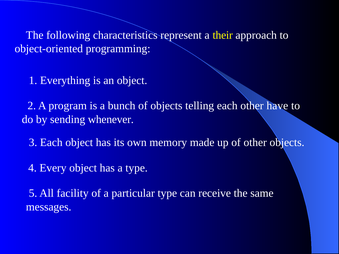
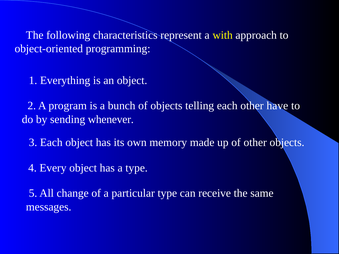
their: their -> with
facility: facility -> change
